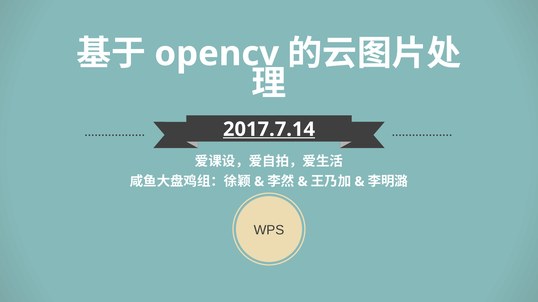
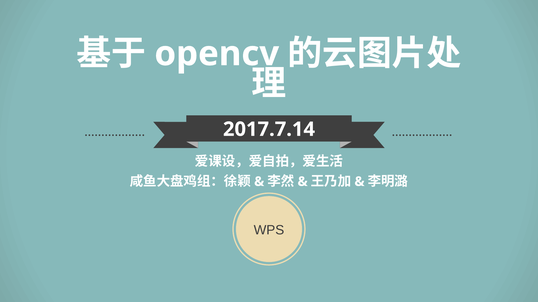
2017.7.14 underline: present -> none
